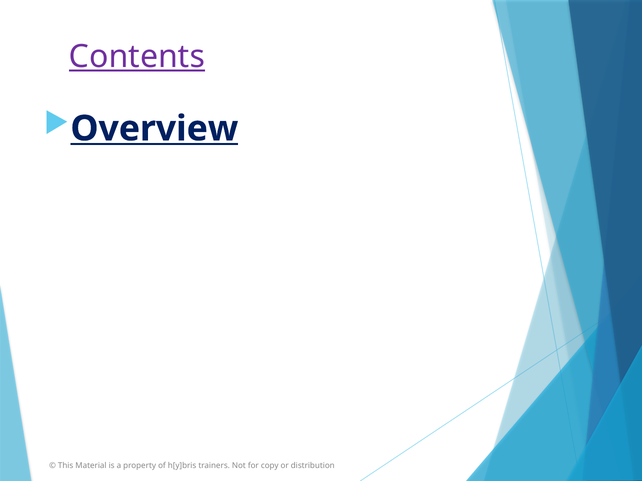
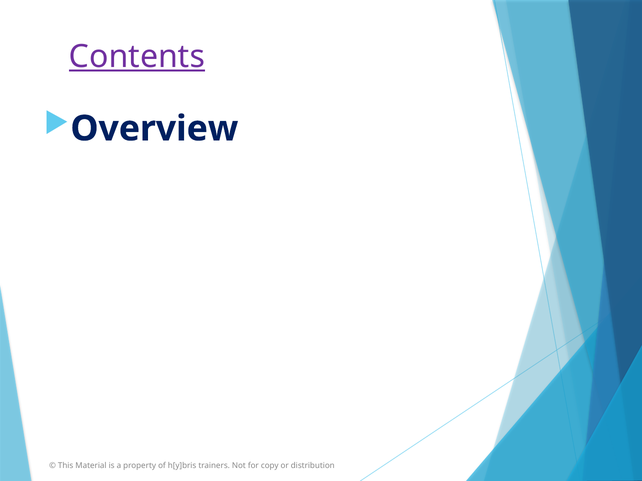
Overview underline: present -> none
